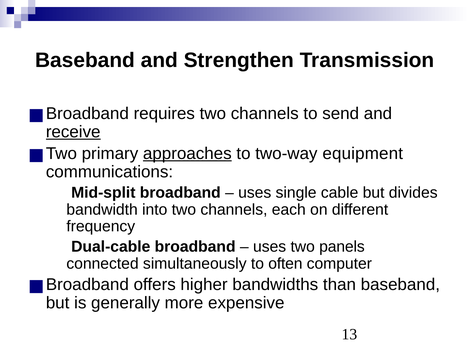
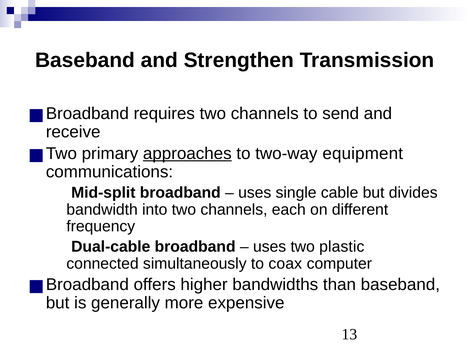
receive underline: present -> none
panels: panels -> plastic
often: often -> coax
